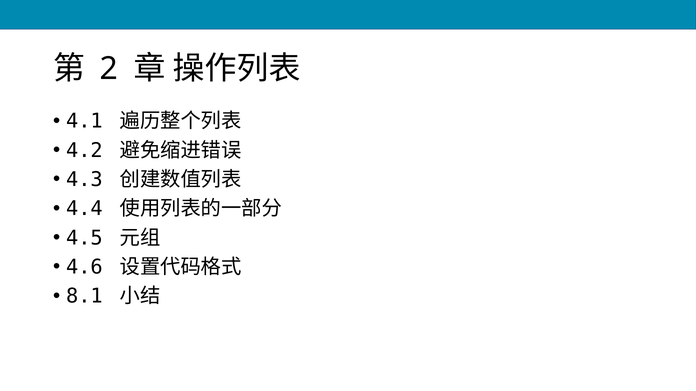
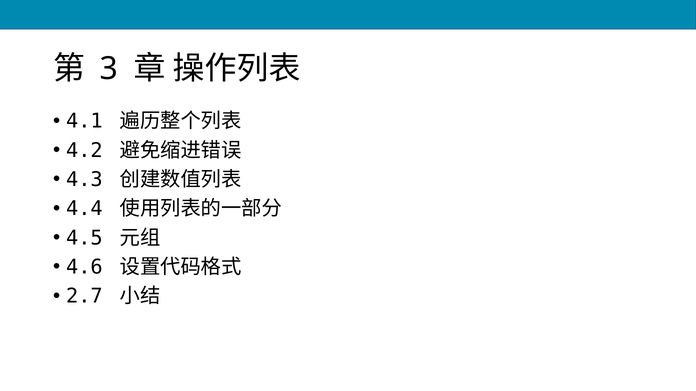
2: 2 -> 3
8.1: 8.1 -> 2.7
